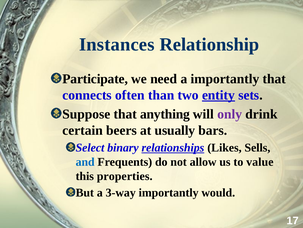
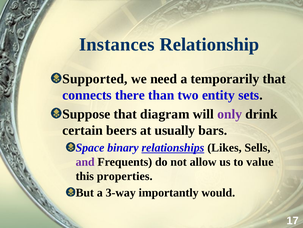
Participate: Participate -> Supported
a importantly: importantly -> temporarily
often: often -> there
entity underline: present -> none
anything: anything -> diagram
Select: Select -> Space
and colour: blue -> purple
